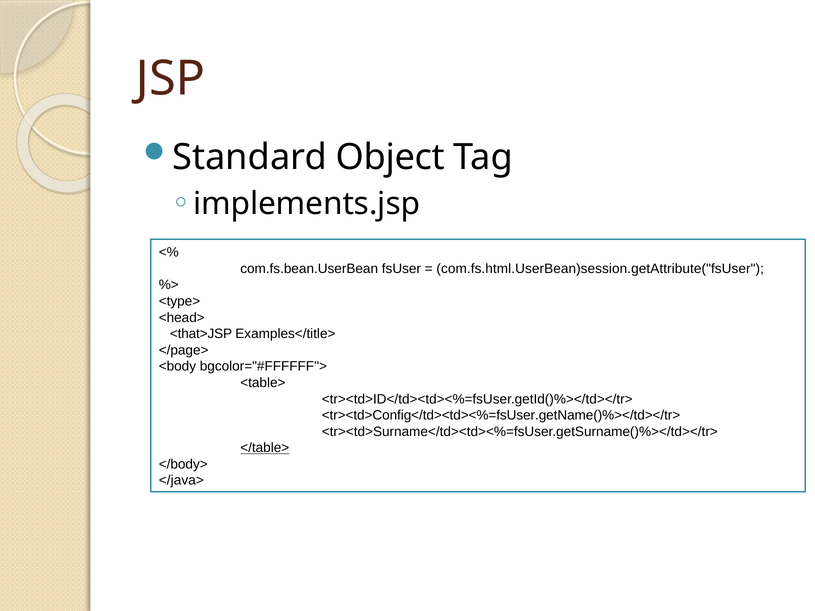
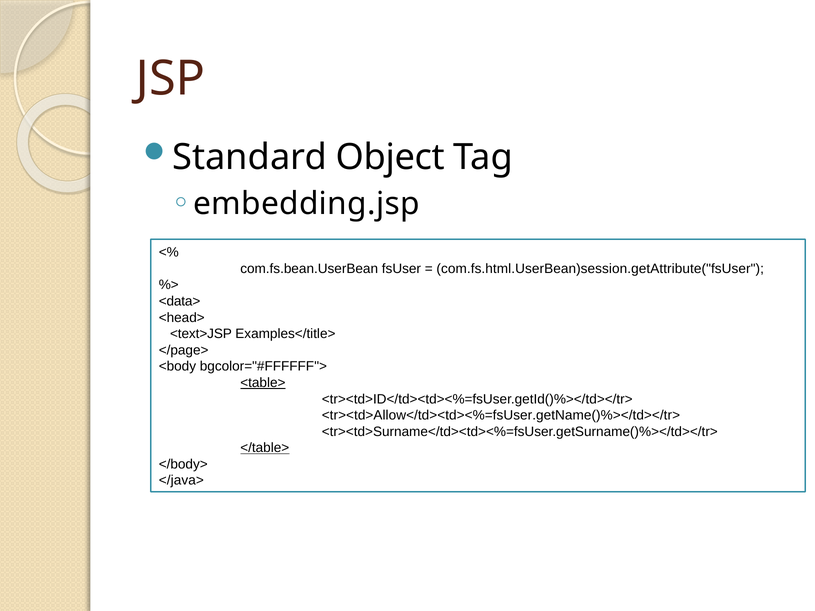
implements.jsp: implements.jsp -> embedding.jsp
<type>: <type> -> <data>
<that>JSP: <that>JSP -> <text>JSP
<table> underline: none -> present
<tr><td>Config</td><td><%=fsUser.getName()%></td></tr>: <tr><td>Config</td><td><%=fsUser.getName()%></td></tr> -> <tr><td>Allow</td><td><%=fsUser.getName()%></td></tr>
